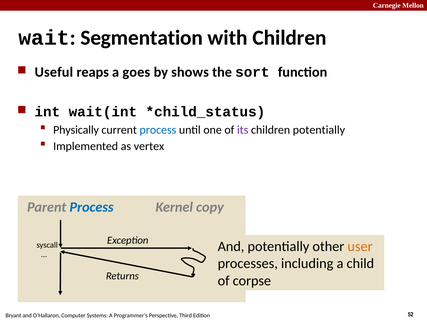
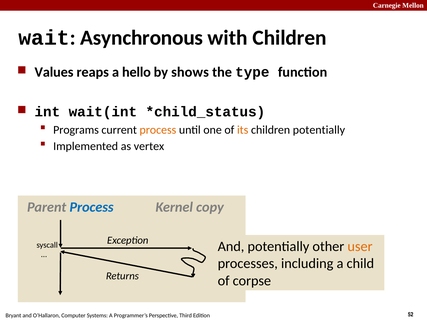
Segmentation: Segmentation -> Asynchronous
Useful: Useful -> Values
goes: goes -> hello
sort: sort -> type
Physically: Physically -> Programs
process at (158, 130) colour: blue -> orange
its colour: purple -> orange
